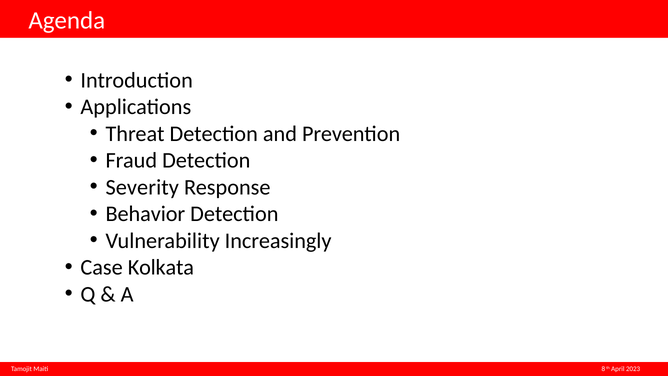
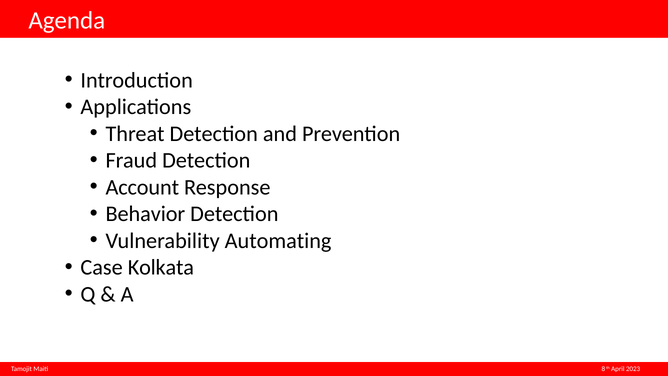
Severity: Severity -> Account
Increasingly: Increasingly -> Automating
